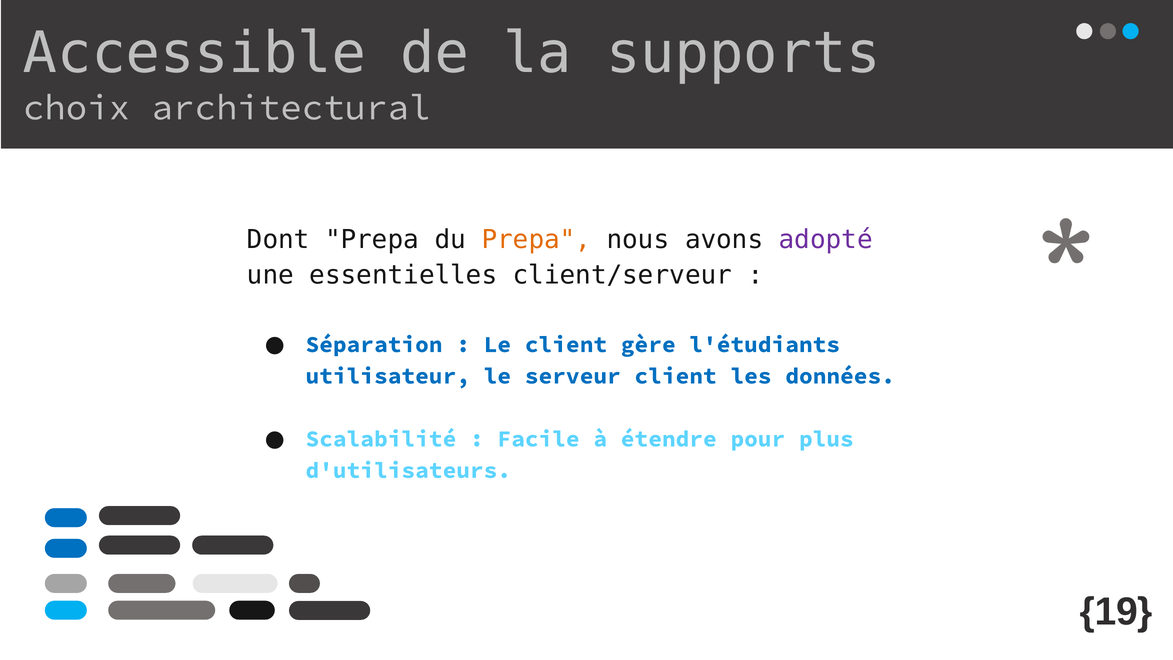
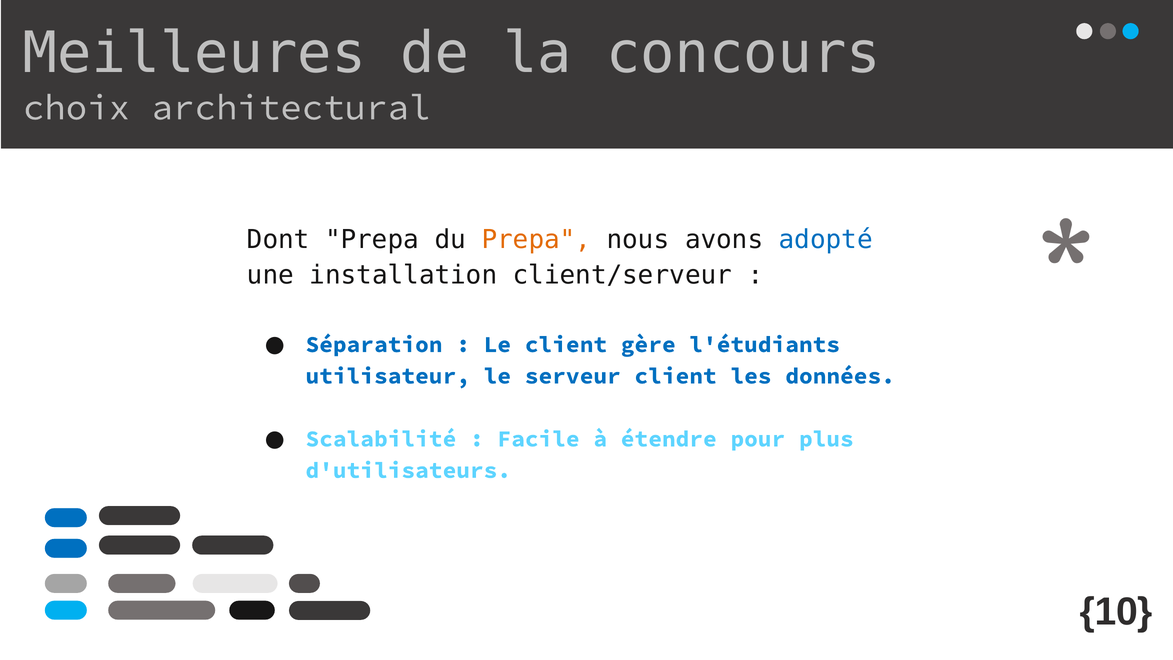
Accessible: Accessible -> Meilleures
supports: supports -> concours
adopté colour: purple -> blue
essentielles: essentielles -> installation
19: 19 -> 10
